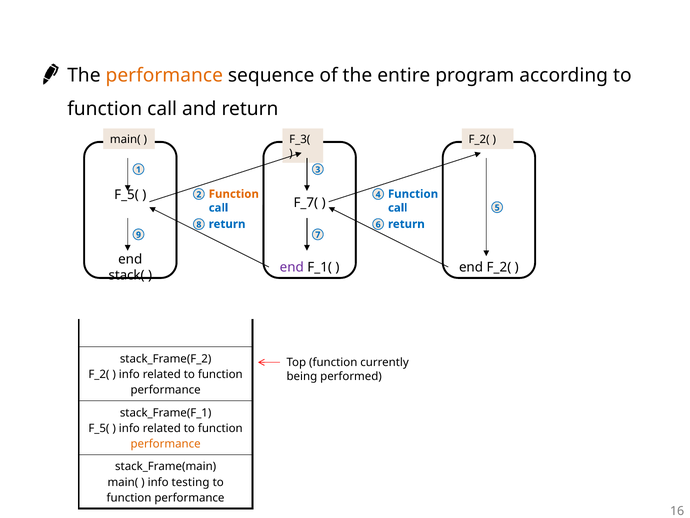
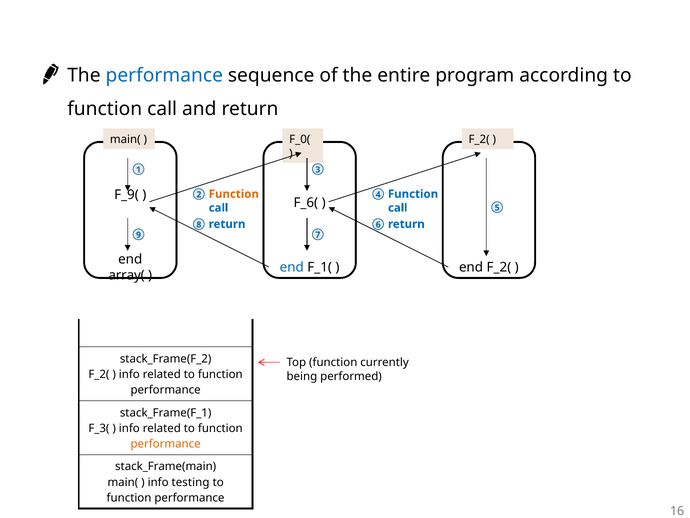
performance at (164, 75) colour: orange -> blue
F_3(: F_3( -> F_0(
F_5( at (127, 195): F_5( -> F_9(
F_7(: F_7( -> F_6(
end at (292, 267) colour: purple -> blue
stack(: stack( -> array(
F_5( at (99, 428): F_5( -> F_3(
